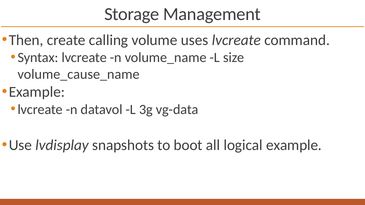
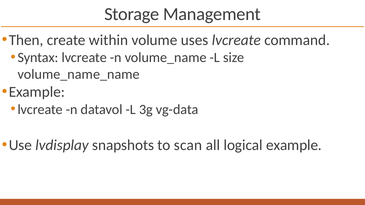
calling: calling -> within
volume_cause_name: volume_cause_name -> volume_name_name
boot: boot -> scan
